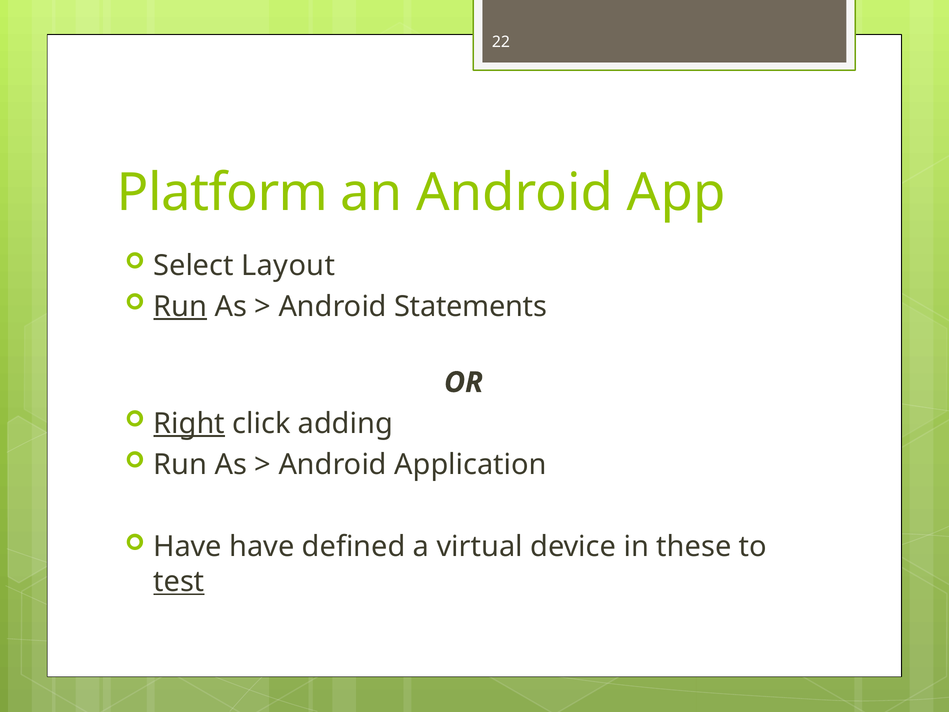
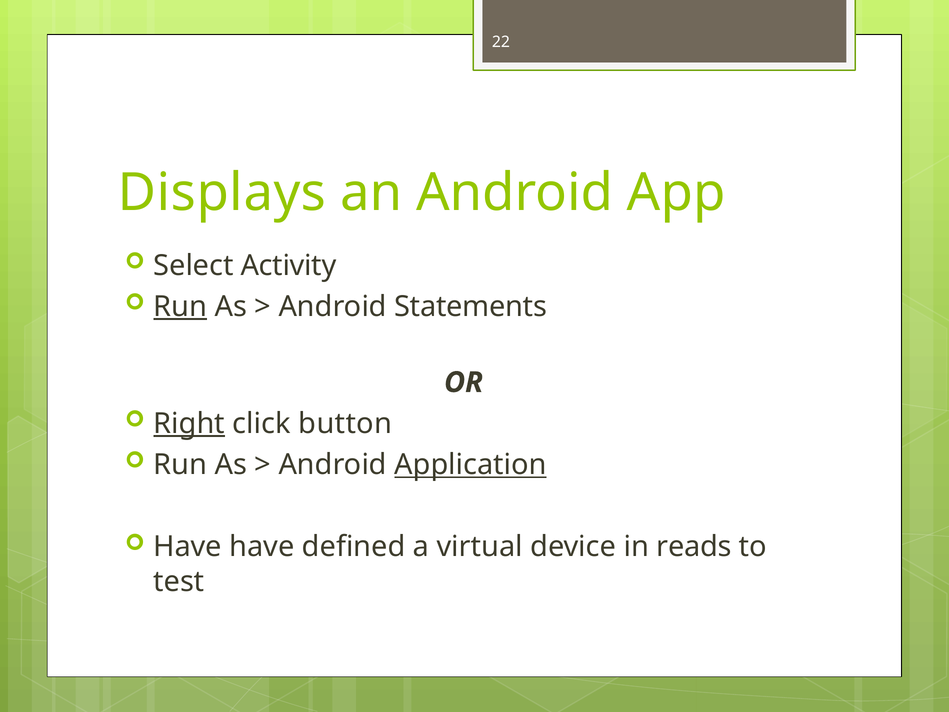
Platform: Platform -> Displays
Layout: Layout -> Activity
adding: adding -> button
Application underline: none -> present
these: these -> reads
test underline: present -> none
